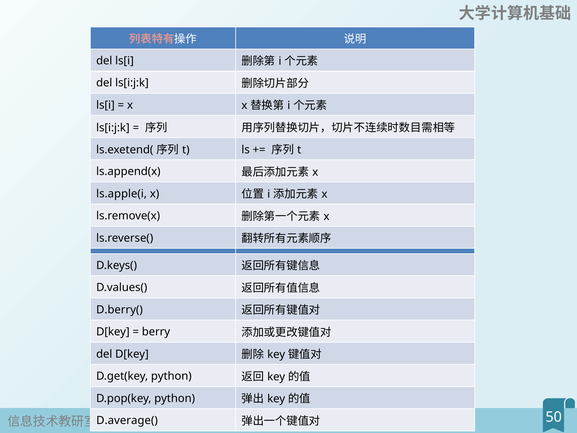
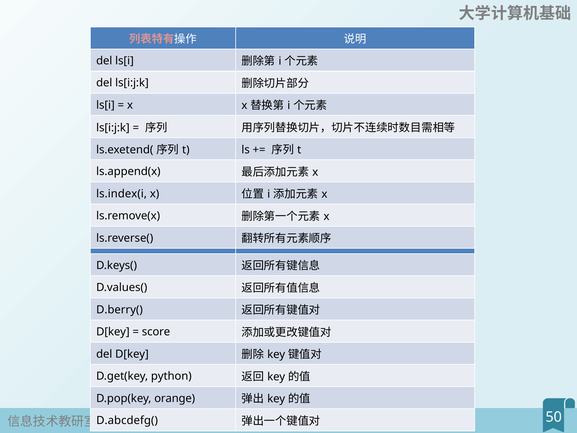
ls.apple(i: ls.apple(i -> ls.index(i
berry: berry -> score
D.pop(key python: python -> orange
D.average(: D.average( -> D.abcdefg(
